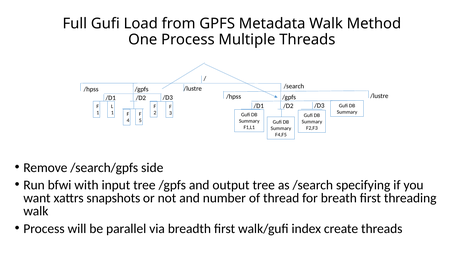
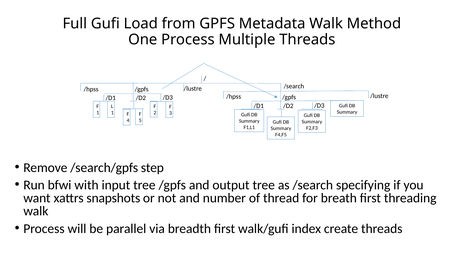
side: side -> step
